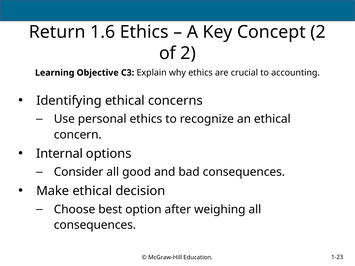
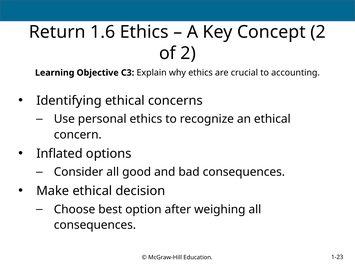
Internal: Internal -> Inflated
